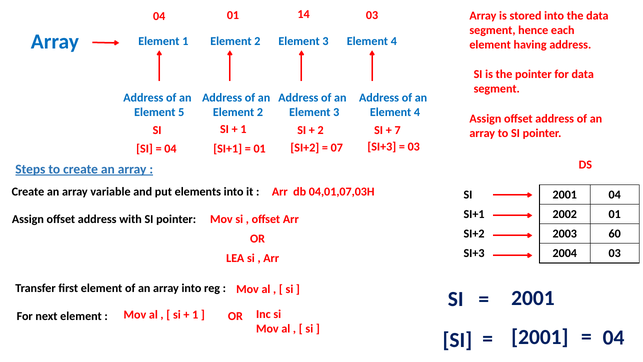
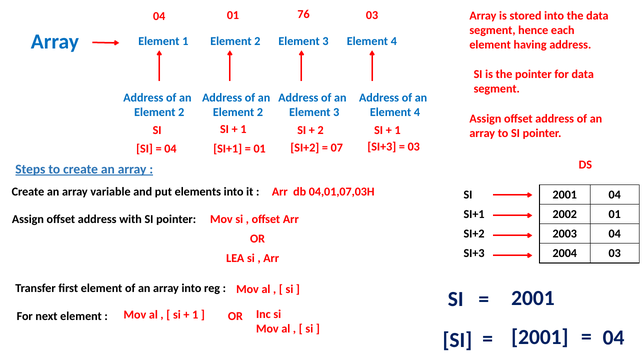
14: 14 -> 76
5 at (181, 112): 5 -> 2
7 at (398, 130): 7 -> 1
2003 60: 60 -> 04
